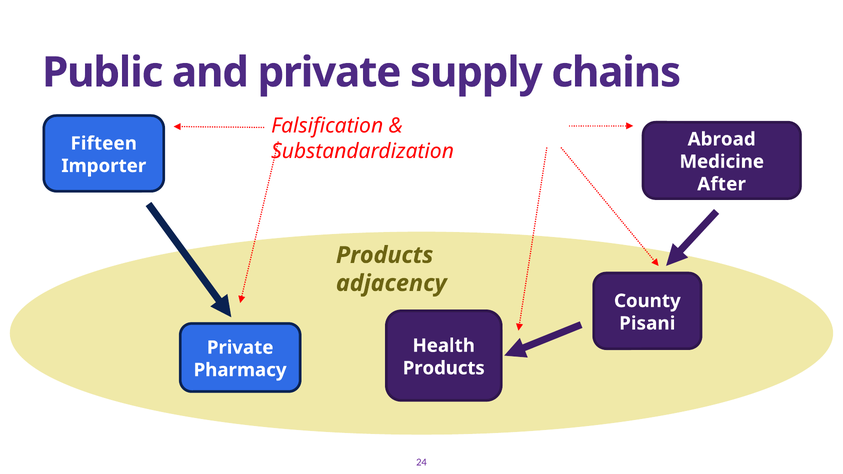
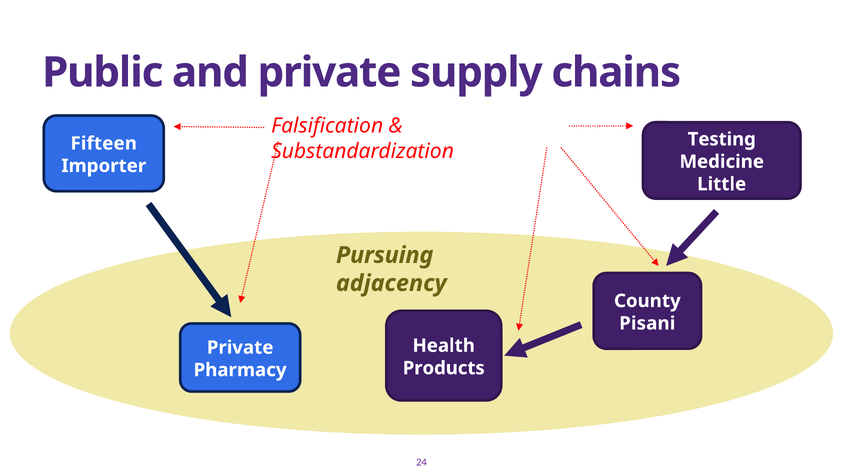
Abroad: Abroad -> Testing
After: After -> Little
Products at (385, 255): Products -> Pursuing
